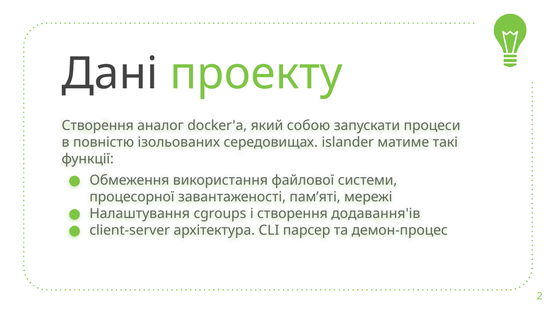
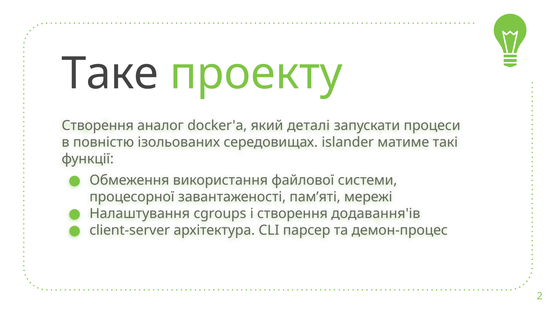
Дані: Дані -> Таке
собою: собою -> деталі
